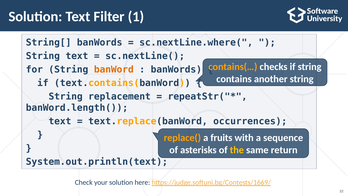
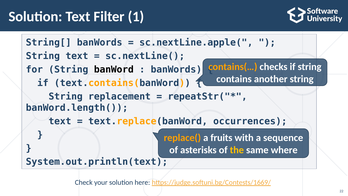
sc.nextLine.where(: sc.nextLine.where( -> sc.nextLine.apple(
banWord colour: orange -> black
return: return -> where
